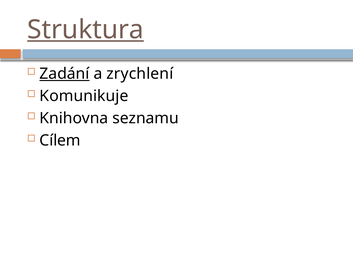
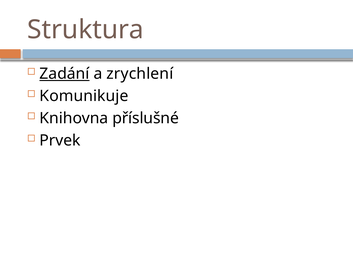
Struktura underline: present -> none
seznamu: seznamu -> příslušné
Cílem: Cílem -> Prvek
